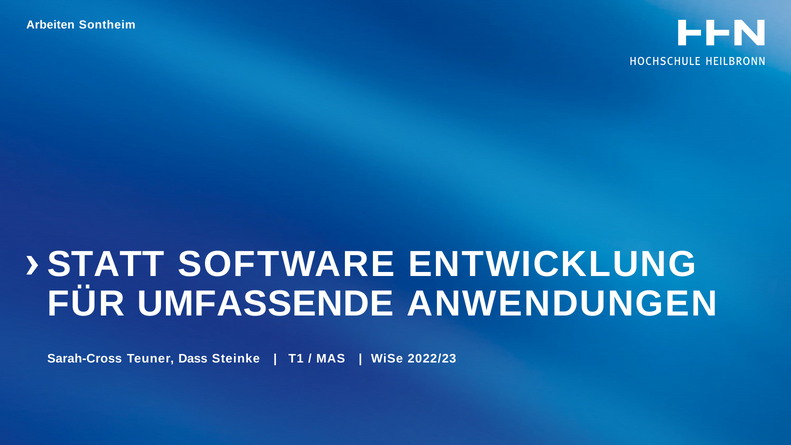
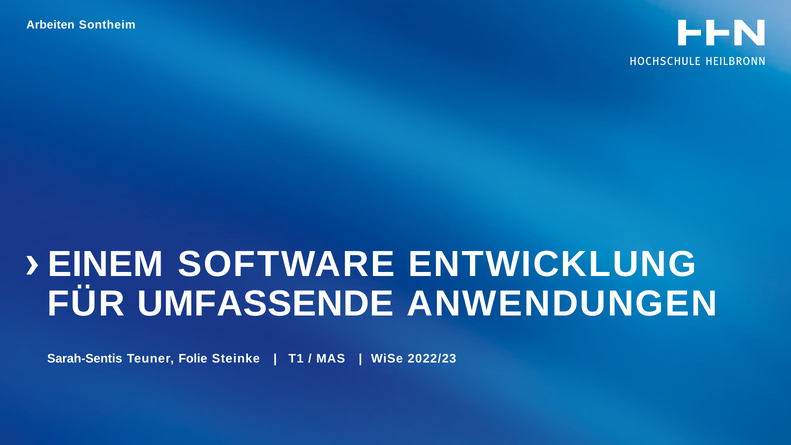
STATT: STATT -> EINEM
Sarah-Cross: Sarah-Cross -> Sarah-Sentis
Dass: Dass -> Folie
